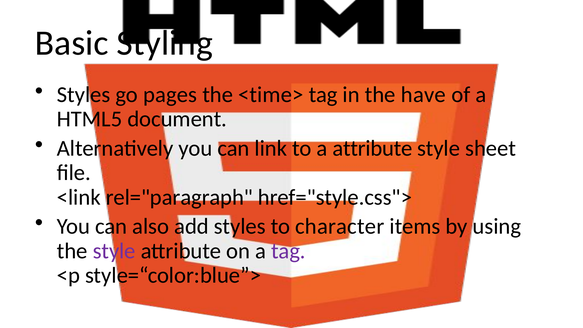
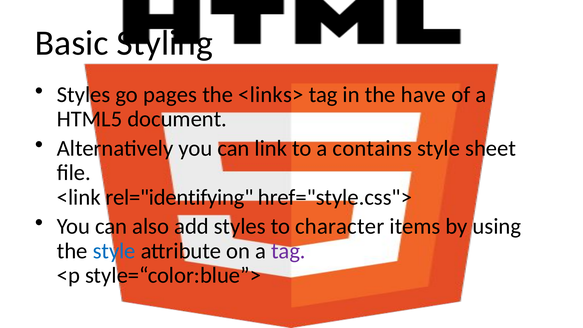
<time>: <time> -> <links>
a attribute: attribute -> contains
rel="paragraph: rel="paragraph -> rel="identifying
style at (114, 251) colour: purple -> blue
